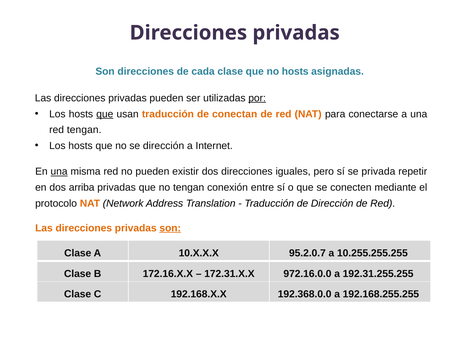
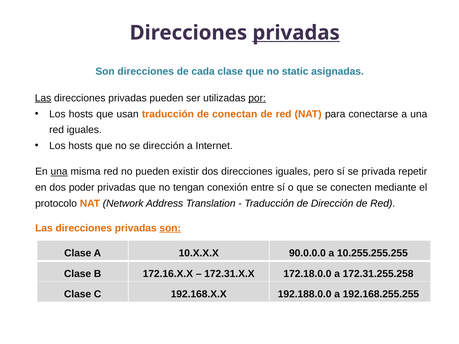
privadas at (296, 33) underline: none -> present
no hosts: hosts -> static
Las at (43, 98) underline: none -> present
que at (105, 114) underline: present -> none
red tengan: tengan -> iguales
arriba: arriba -> poder
95.2.0.7: 95.2.0.7 -> 90.0.0.0
972.16.0.0: 972.16.0.0 -> 172.18.0.0
192.31.255.255: 192.31.255.255 -> 172.31.255.258
192.368.0.0: 192.368.0.0 -> 192.188.0.0
